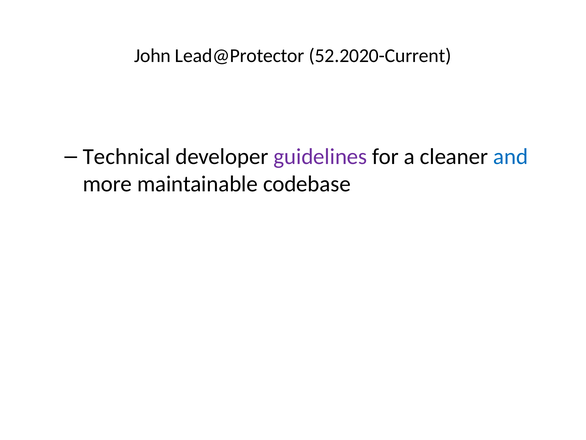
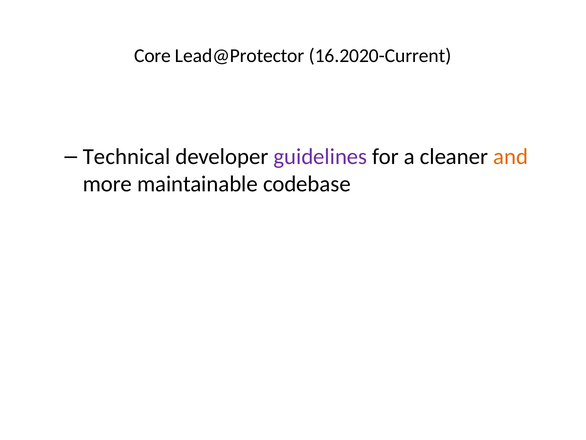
John: John -> Core
52.2020-Current: 52.2020-Current -> 16.2020-Current
and colour: blue -> orange
